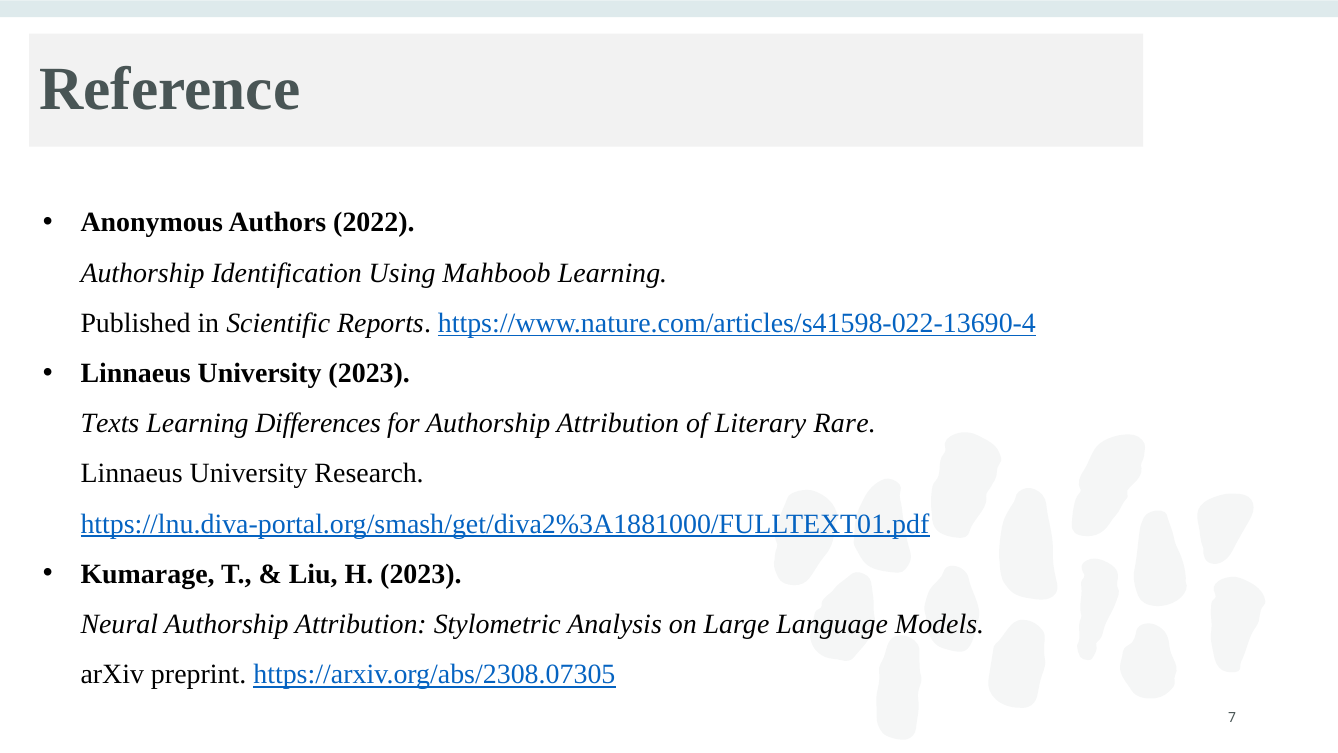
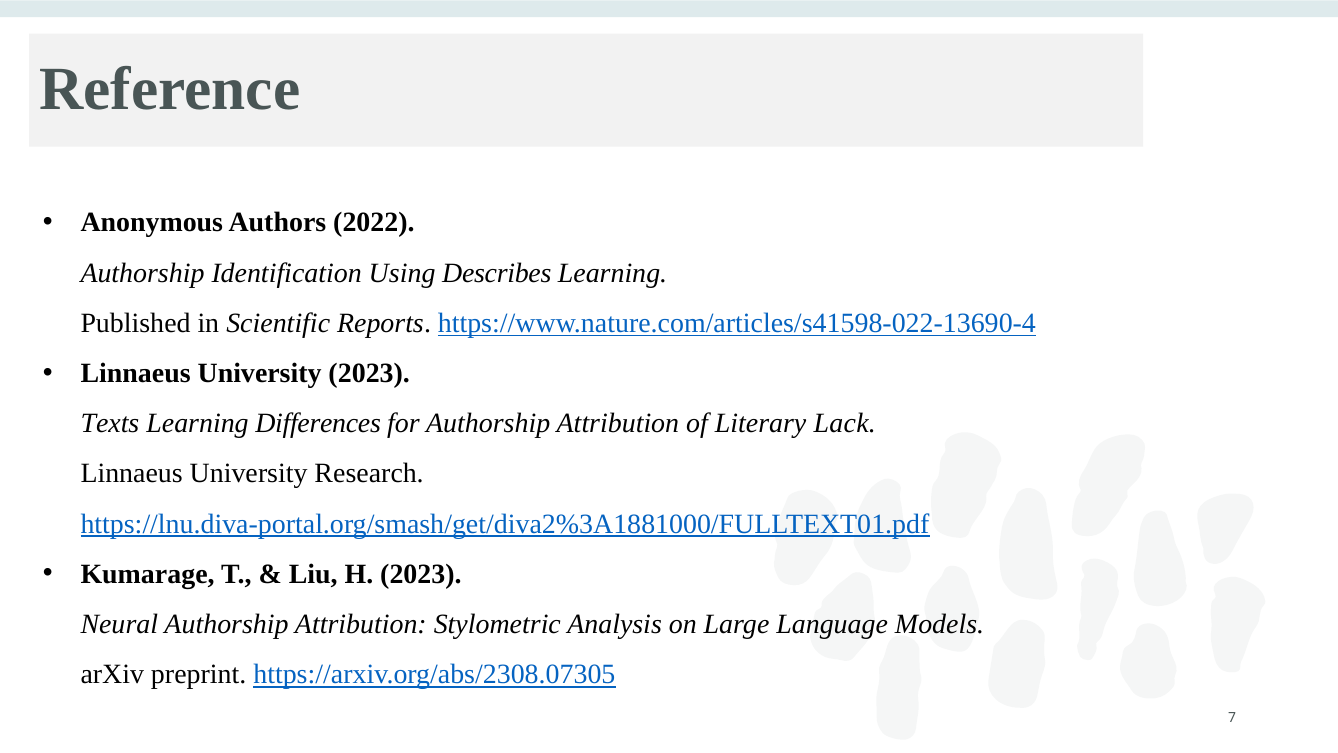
Mahboob: Mahboob -> Describes
Rare: Rare -> Lack
